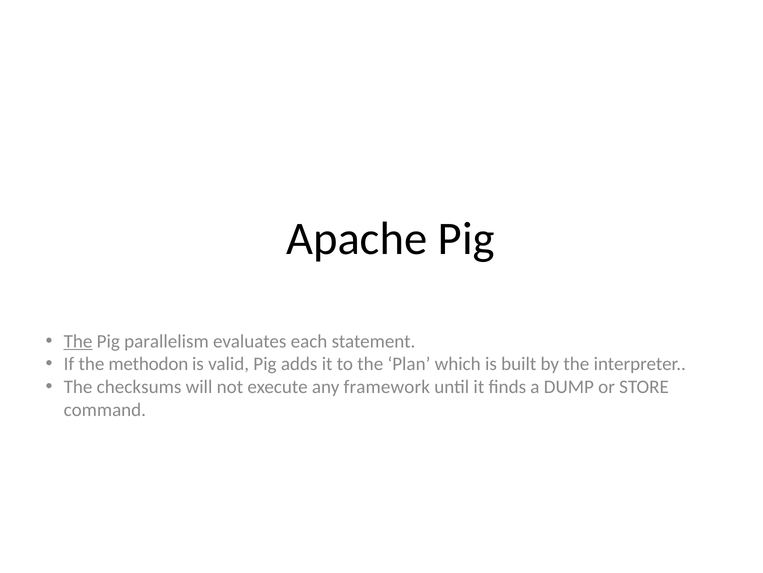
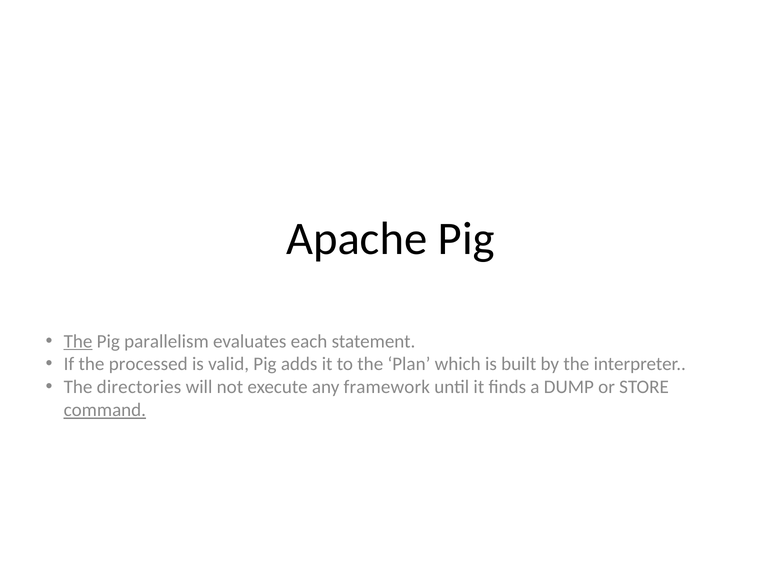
methodon: methodon -> processed
checksums: checksums -> directories
command underline: none -> present
